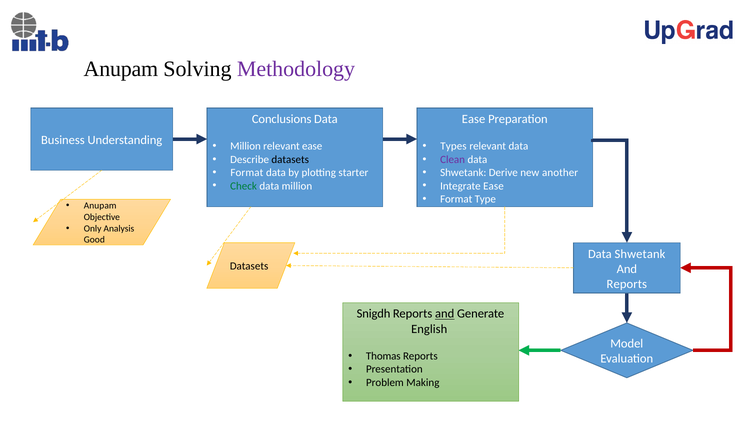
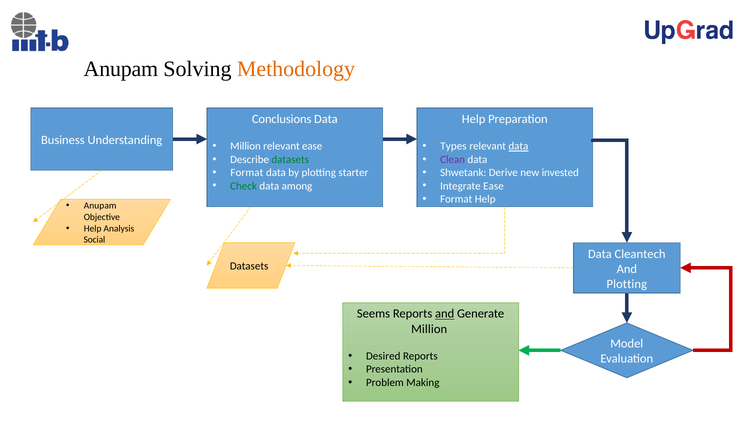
Methodology colour: purple -> orange
Ease at (474, 119): Ease -> Help
data at (518, 146) underline: none -> present
datasets at (290, 159) colour: black -> green
another: another -> invested
data million: million -> among
Format Type: Type -> Help
Only at (93, 228): Only -> Help
Good: Good -> Social
Data Shwetank: Shwetank -> Cleantech
Reports at (627, 284): Reports -> Plotting
Snigdh: Snigdh -> Seems
English at (429, 329): English -> Million
Thomas: Thomas -> Desired
